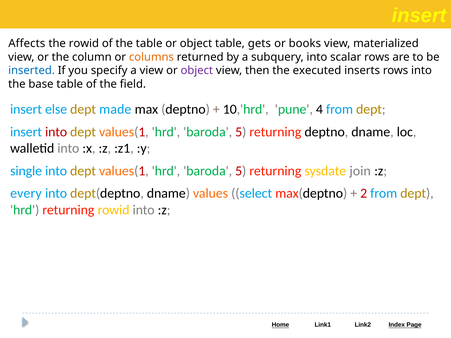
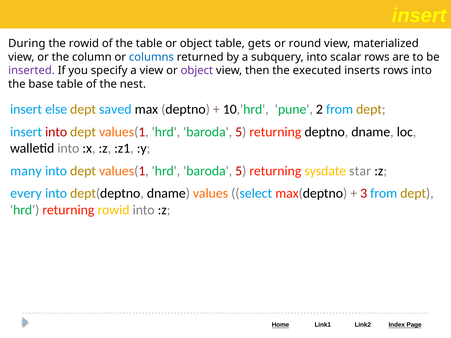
Affects: Affects -> During
books: books -> round
columns colour: orange -> blue
inserted colour: blue -> purple
field: field -> nest
made: made -> saved
4: 4 -> 2
single: single -> many
join: join -> star
2: 2 -> 3
